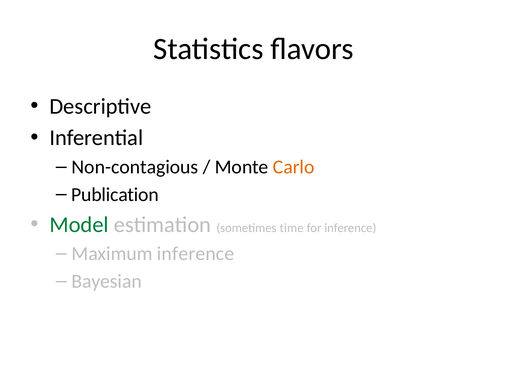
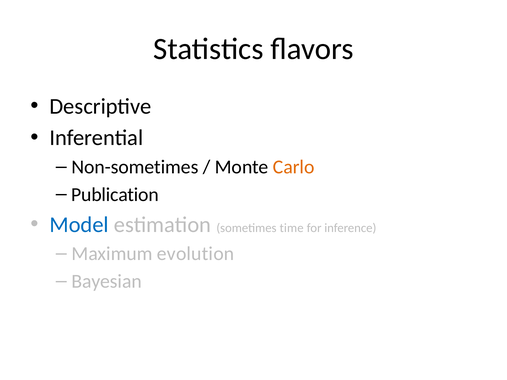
Non-contagious: Non-contagious -> Non-sometimes
Model colour: green -> blue
Maximum inference: inference -> evolution
